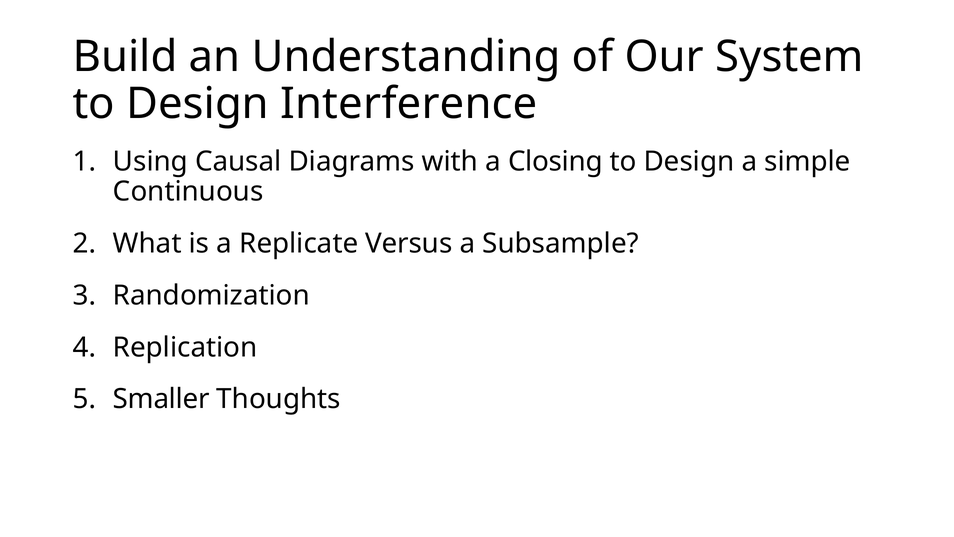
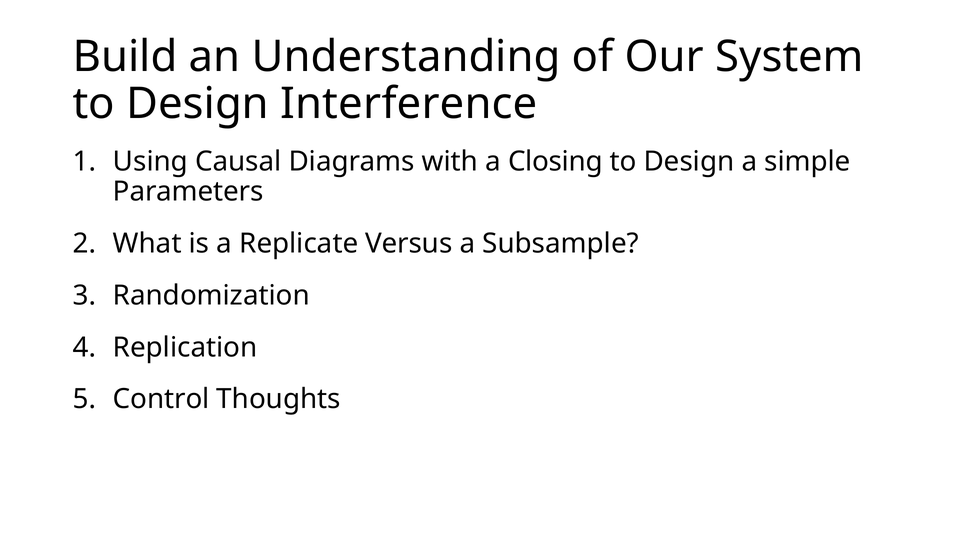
Continuous: Continuous -> Parameters
Smaller: Smaller -> Control
